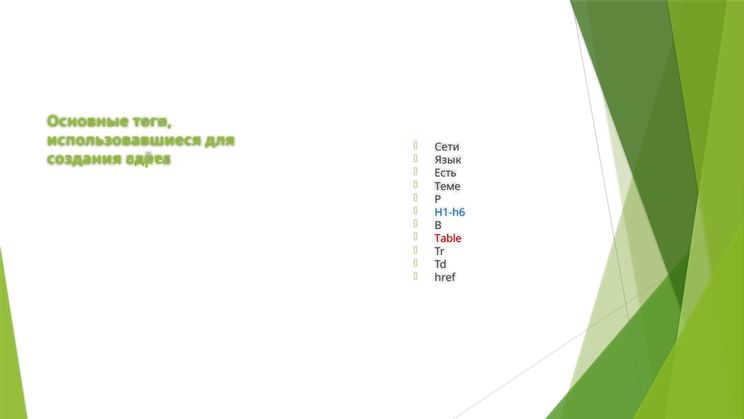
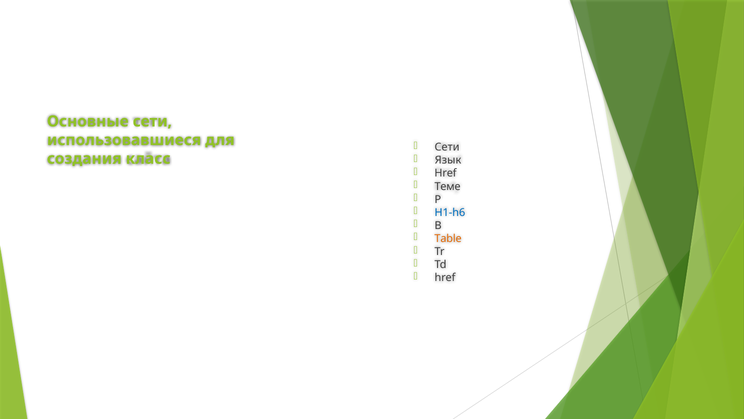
Основные того: того -> сети
адрес: адрес -> класс
Есть at (445, 173): Есть -> Href
Table colour: red -> orange
